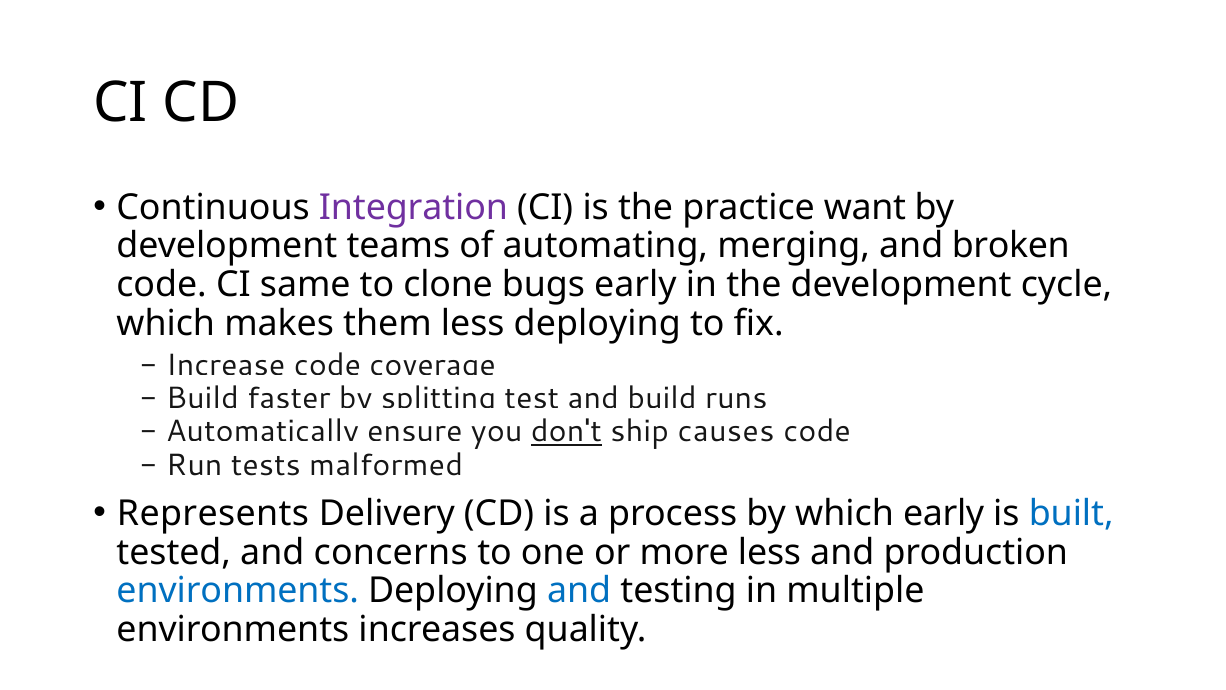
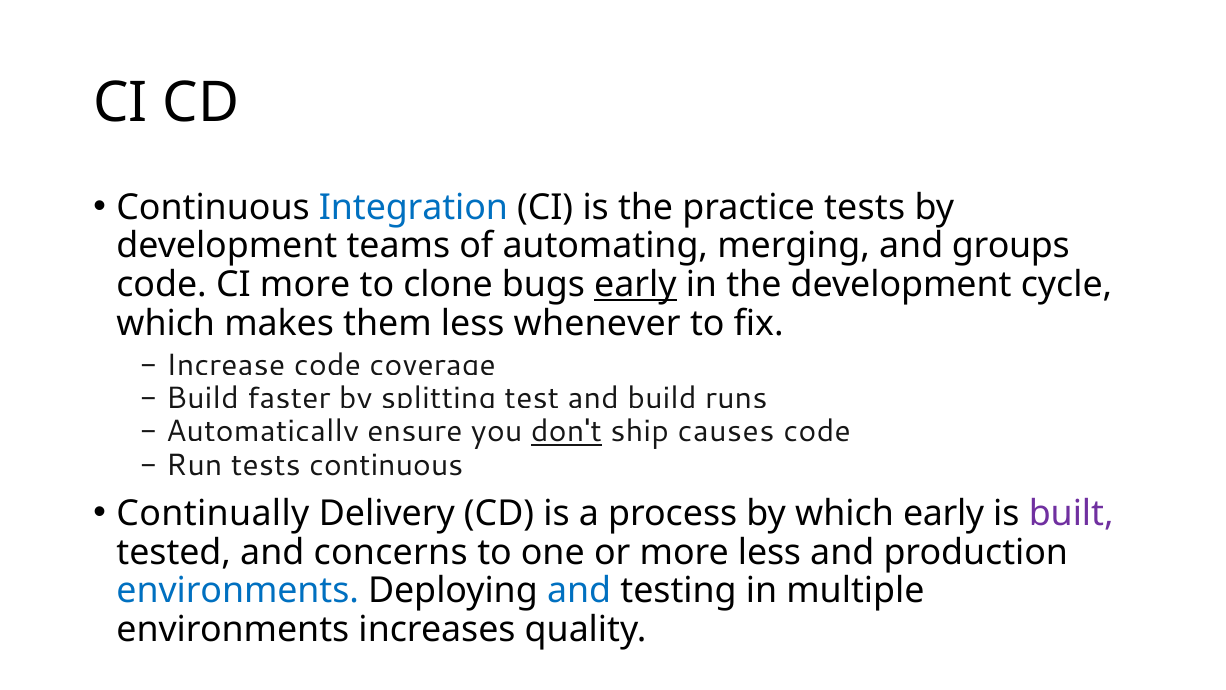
Integration colour: purple -> blue
practice want: want -> tests
broken: broken -> groups
CI same: same -> more
early at (635, 285) underline: none -> present
deploying at (597, 323): deploying -> whenever
tests malformed: malformed -> continuous
Represents: Represents -> Continually
built colour: blue -> purple
